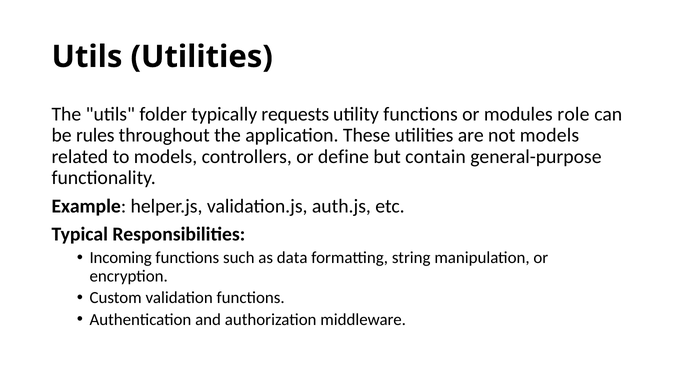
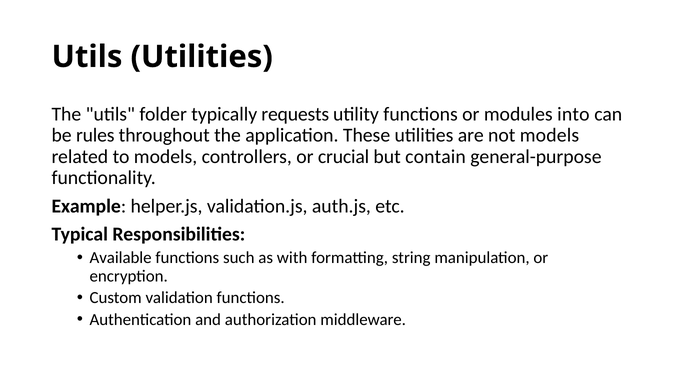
role: role -> into
define: define -> crucial
Incoming: Incoming -> Available
data: data -> with
